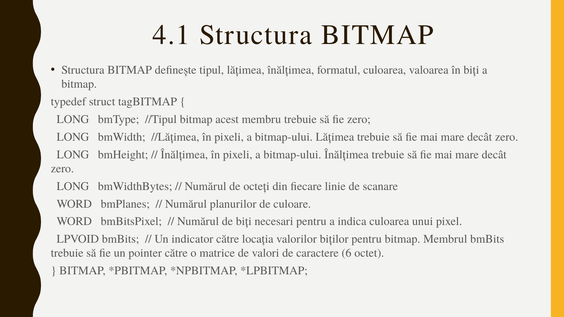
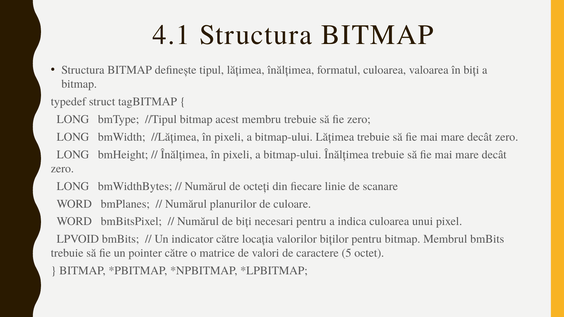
6: 6 -> 5
